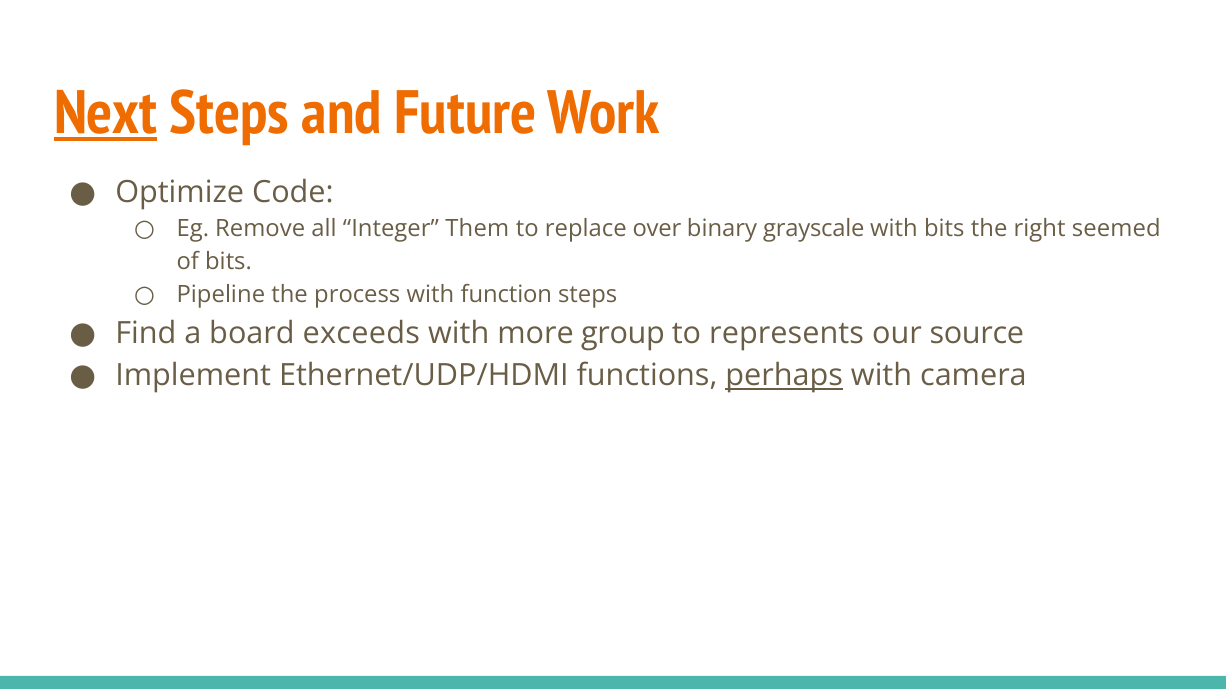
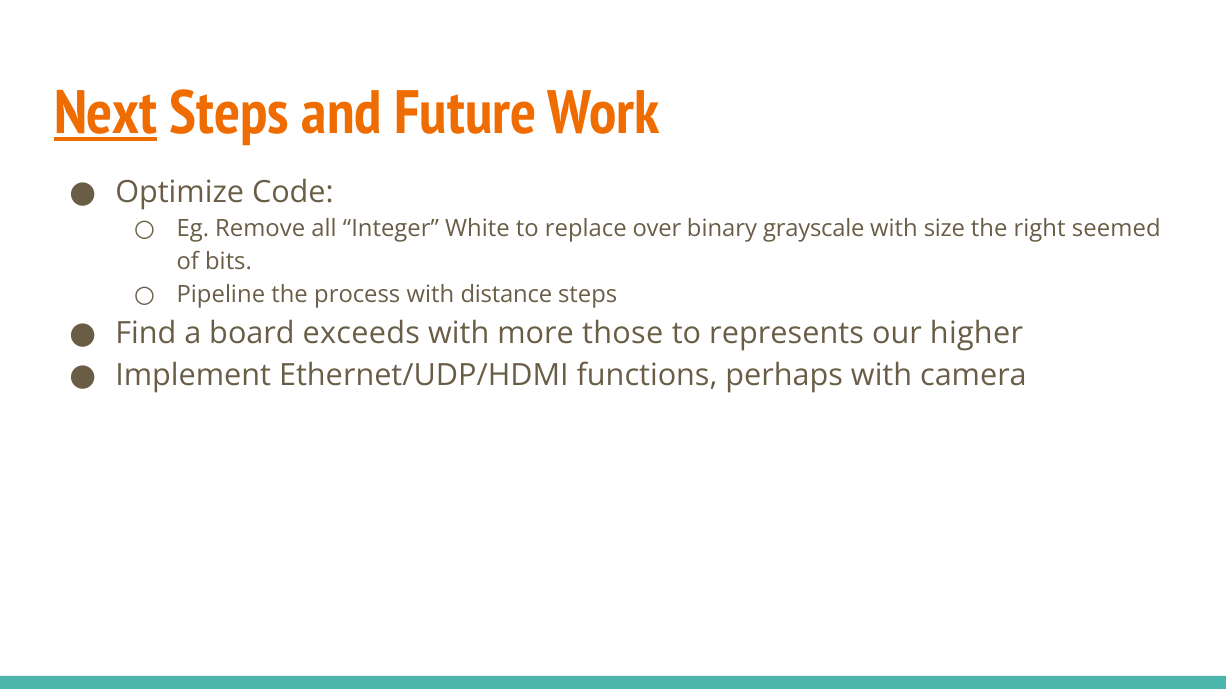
Them: Them -> White
with bits: bits -> size
function: function -> distance
group: group -> those
source: source -> higher
perhaps underline: present -> none
